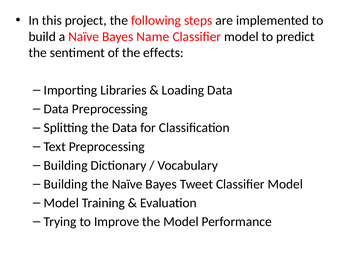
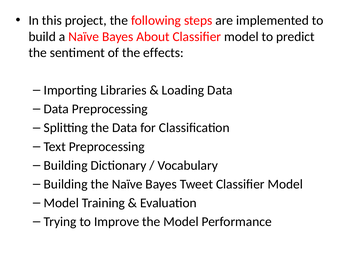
Name: Name -> About
